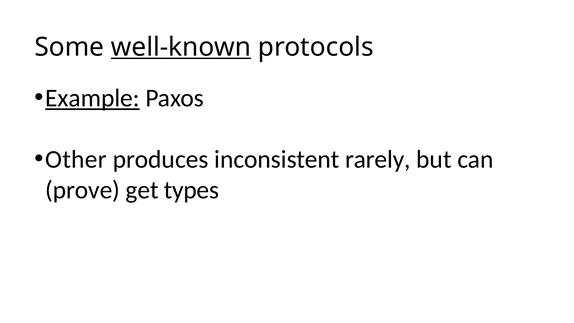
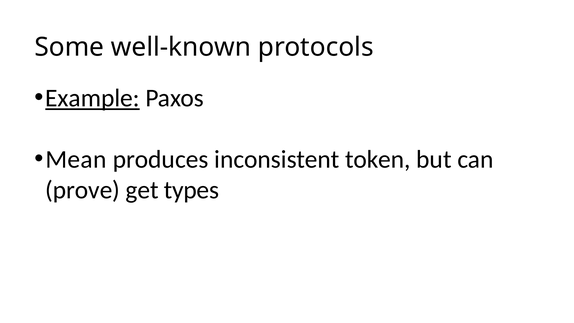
well-known underline: present -> none
Other: Other -> Mean
rarely: rarely -> token
